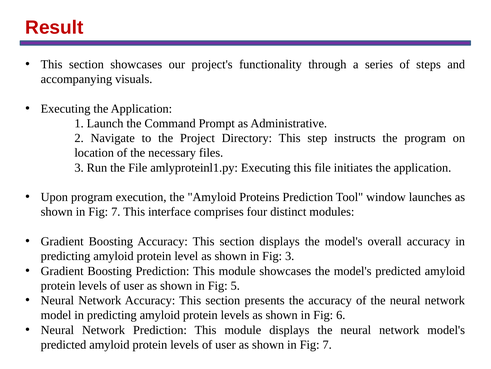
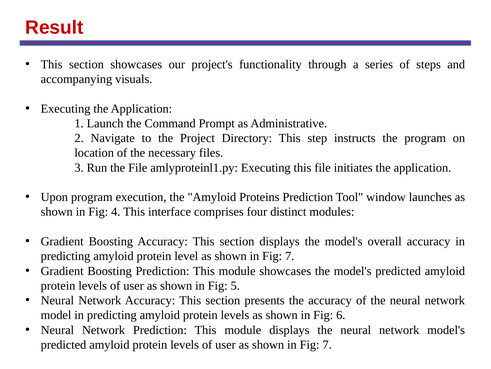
7 at (116, 212): 7 -> 4
3 at (290, 256): 3 -> 7
